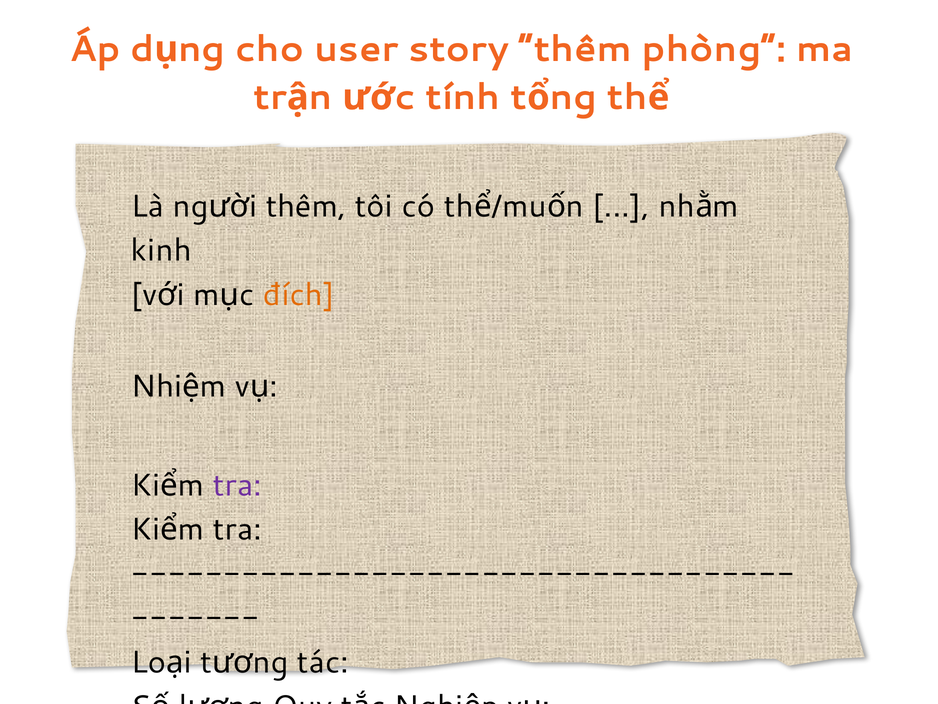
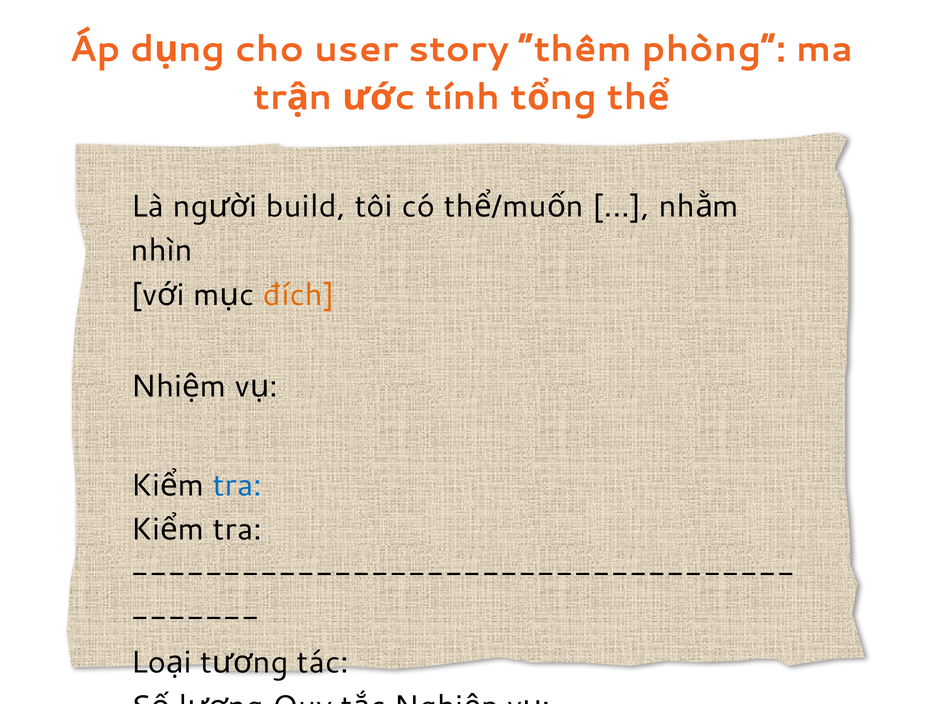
thêm at (306, 206): thêm -> build
kinh: kinh -> nhìn
tra at (238, 485) colour: purple -> blue
